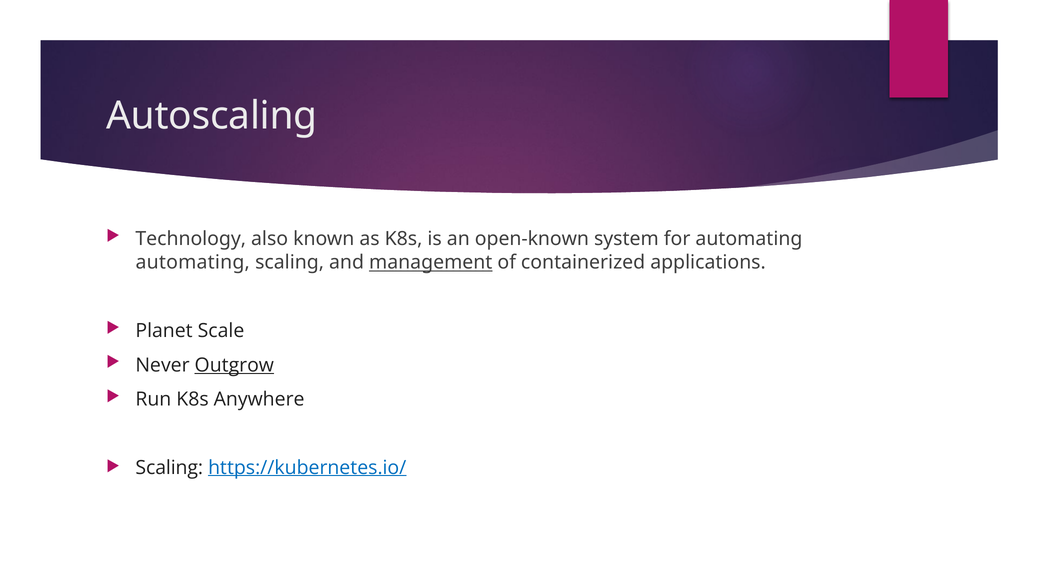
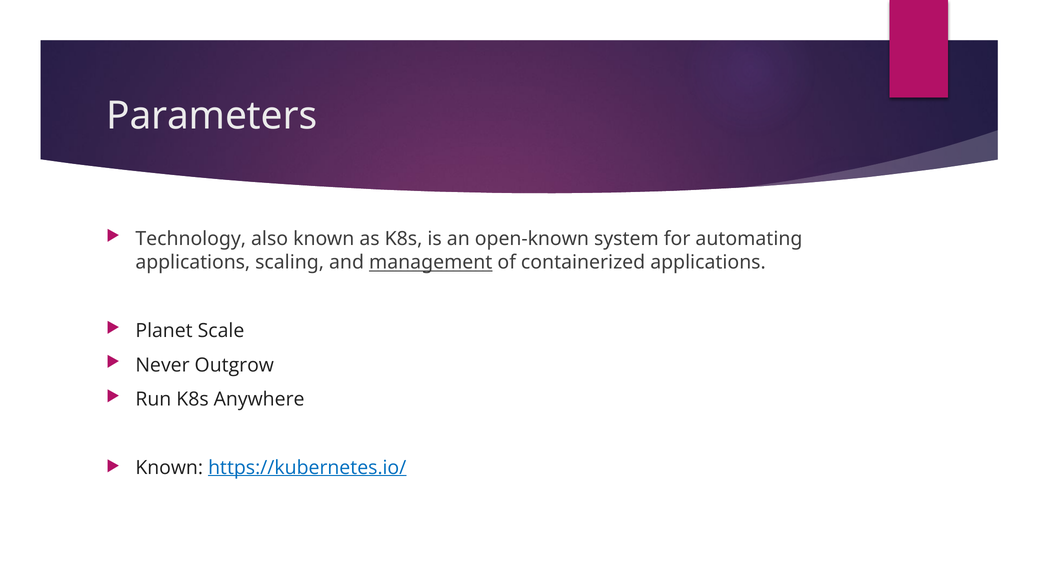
Autoscaling: Autoscaling -> Parameters
automating at (193, 262): automating -> applications
Outgrow underline: present -> none
Scaling at (169, 467): Scaling -> Known
